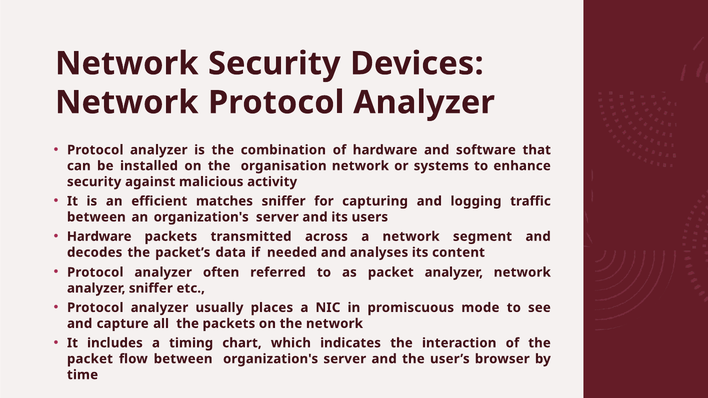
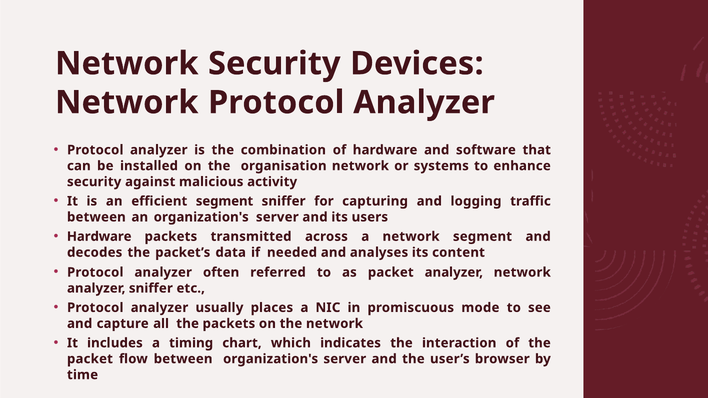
efficient matches: matches -> segment
